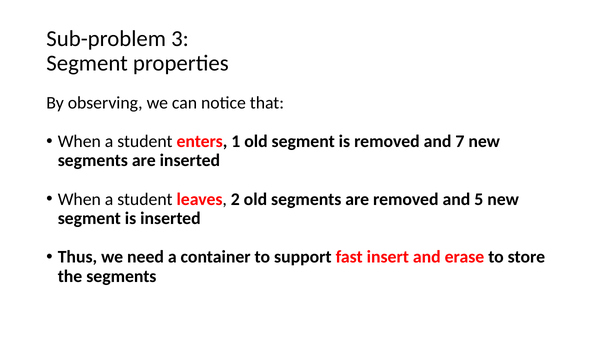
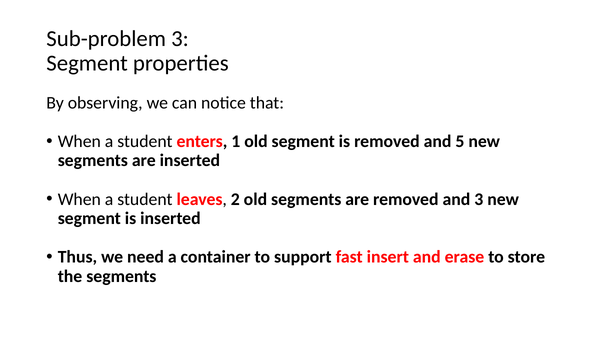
7: 7 -> 5
and 5: 5 -> 3
